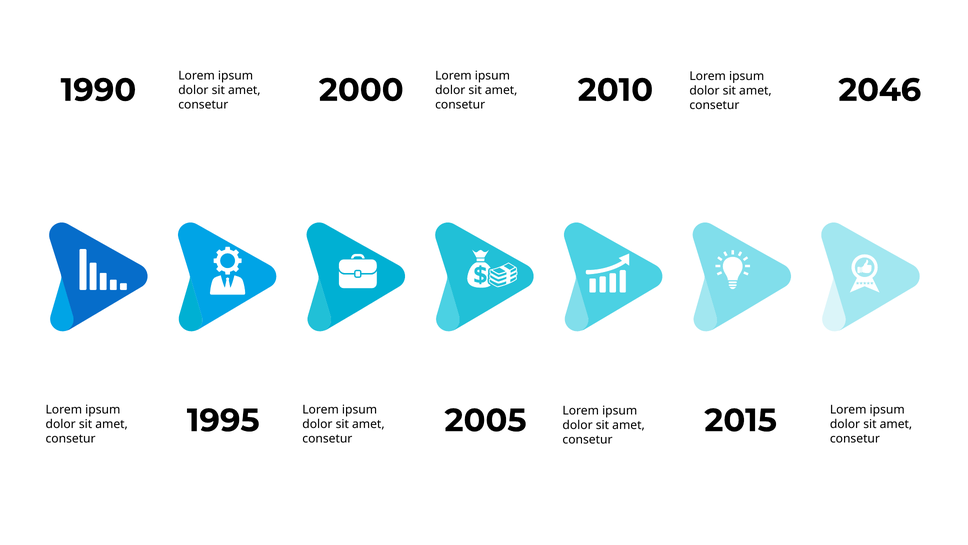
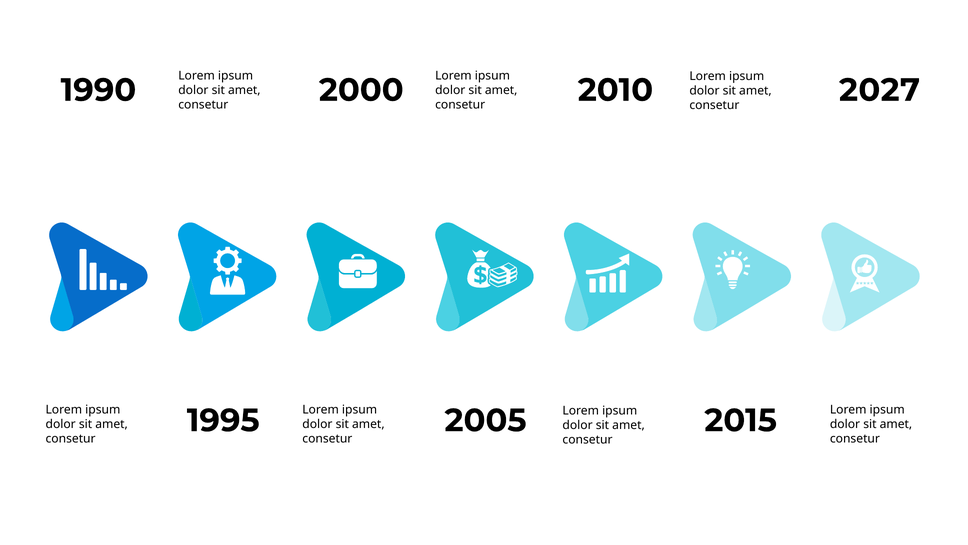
2046: 2046 -> 2027
